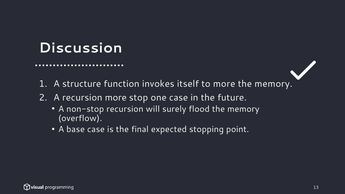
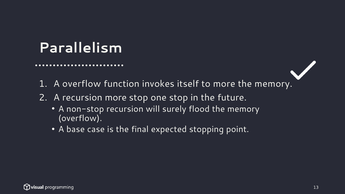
Discussion: Discussion -> Parallelism
A structure: structure -> overflow
one case: case -> stop
